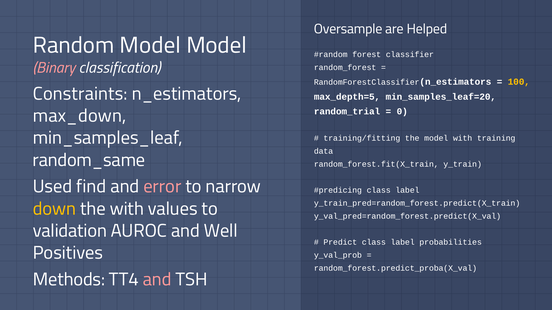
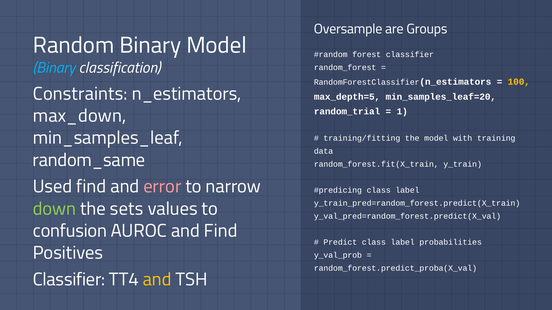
Helped: Helped -> Groups
Random Model: Model -> Binary
Binary at (54, 68) colour: pink -> light blue
0: 0 -> 1
down colour: yellow -> light green
the with: with -> sets
validation: validation -> confusion
and Well: Well -> Find
Methods at (69, 280): Methods -> Classifier
and at (157, 280) colour: pink -> yellow
